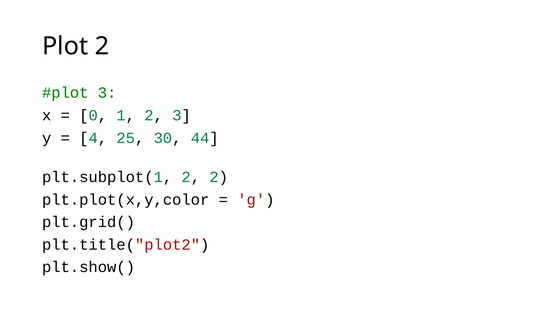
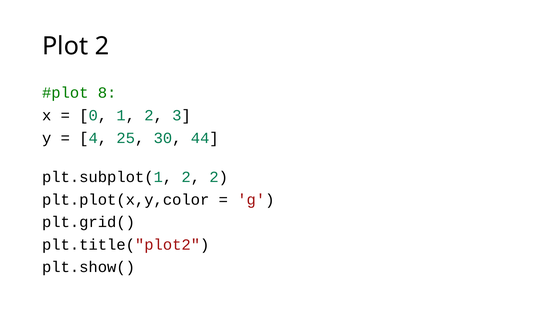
3 at (107, 93): 3 -> 8
